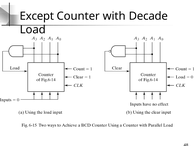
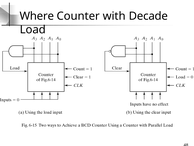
Except: Except -> Where
